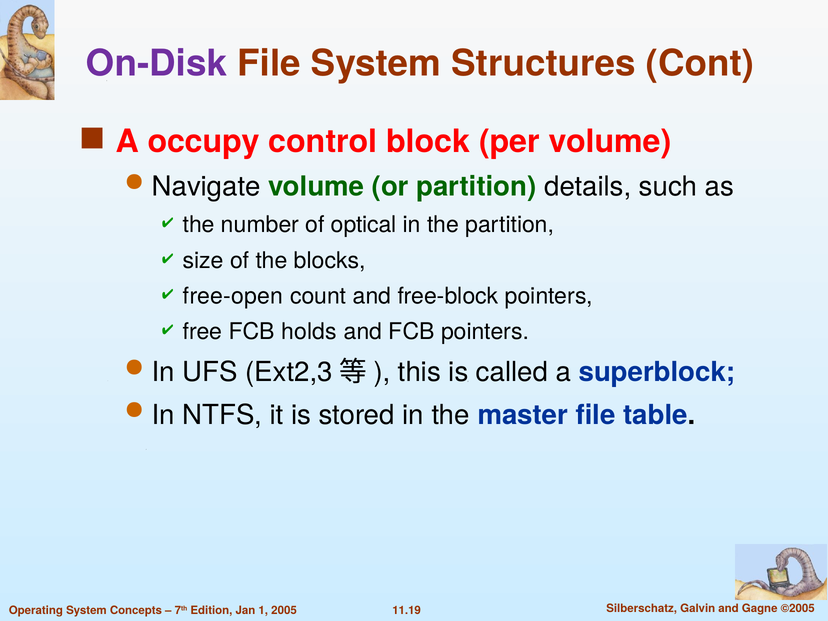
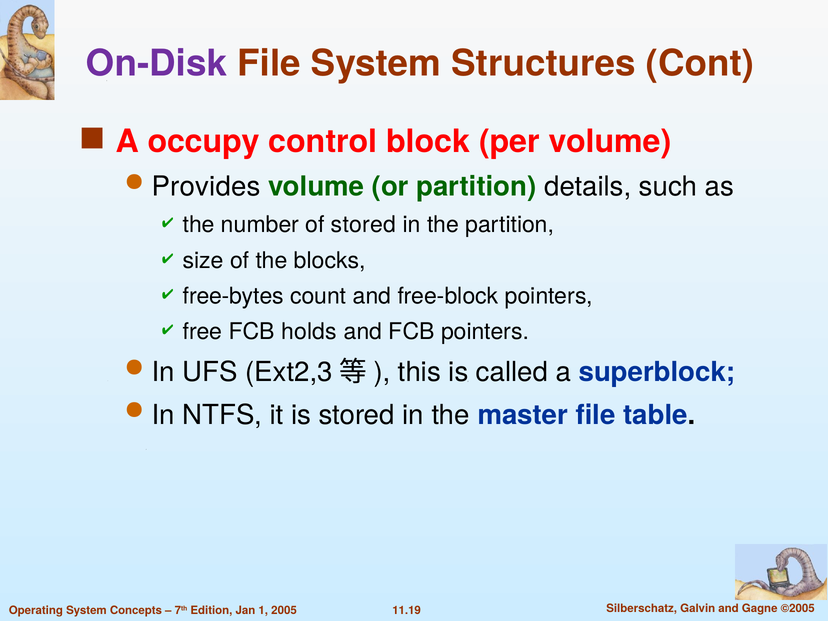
Navigate: Navigate -> Provides
of optical: optical -> stored
free-open: free-open -> free-bytes
